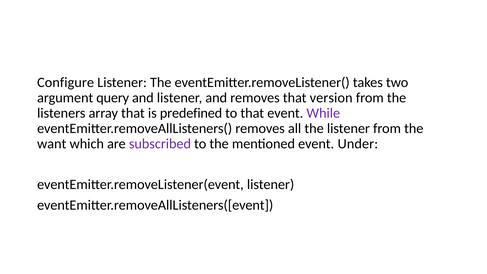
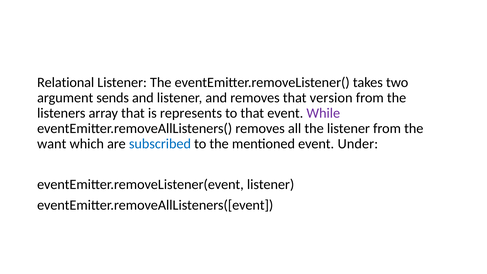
Configure: Configure -> Relational
query: query -> sends
predefined: predefined -> represents
subscribed colour: purple -> blue
